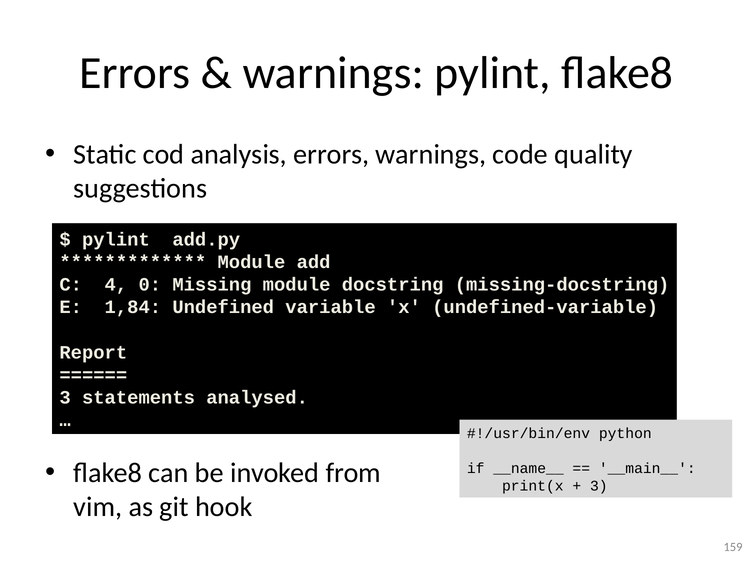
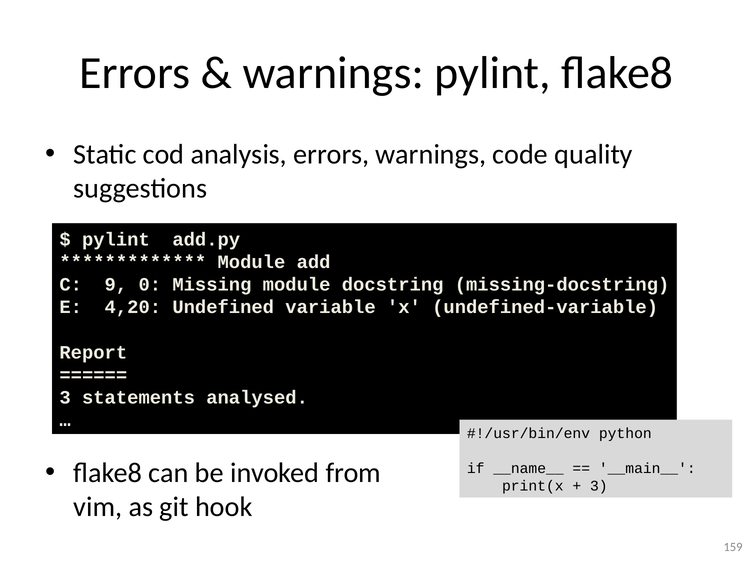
4: 4 -> 9
1,84: 1,84 -> 4,20
